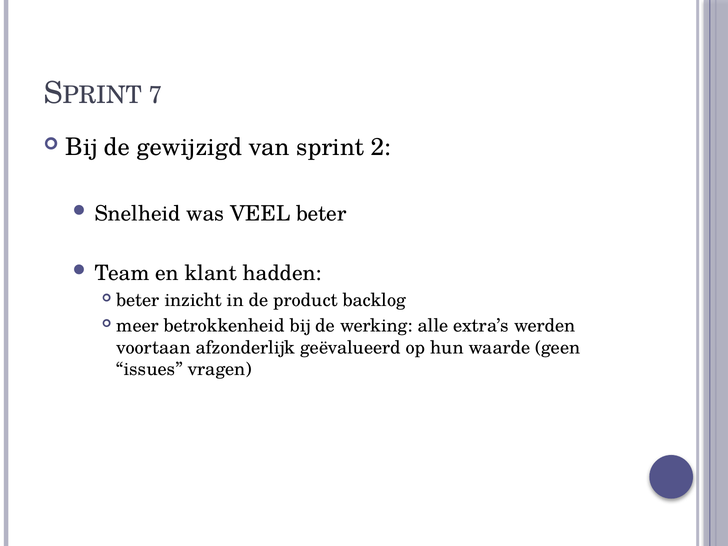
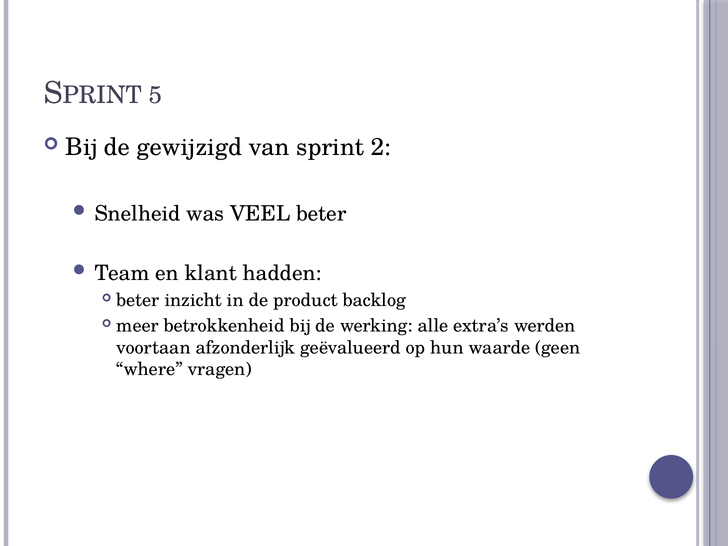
7: 7 -> 5
issues: issues -> where
